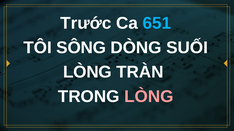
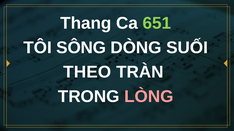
Trước: Trước -> Thang
651 colour: light blue -> light green
LÒNG at (87, 72): LÒNG -> THEO
